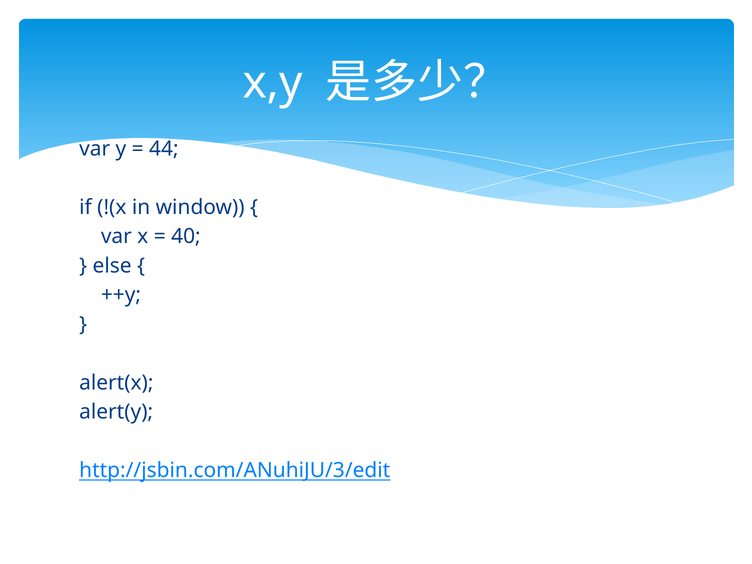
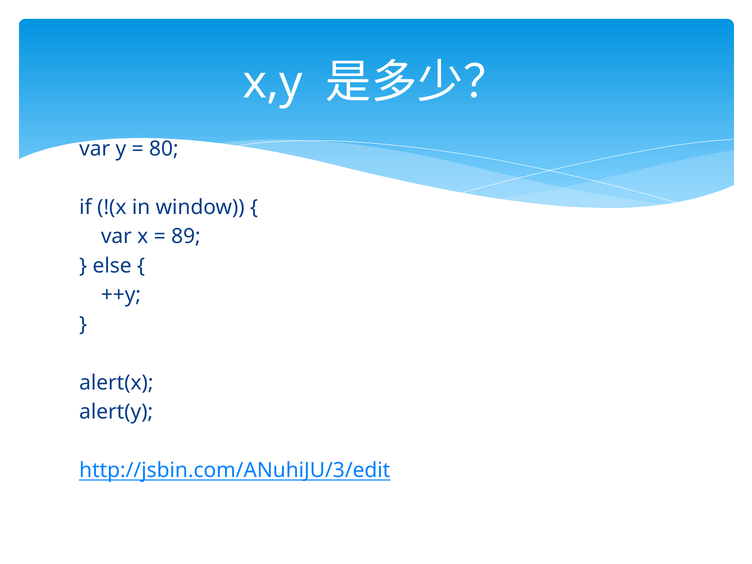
44: 44 -> 80
40: 40 -> 89
